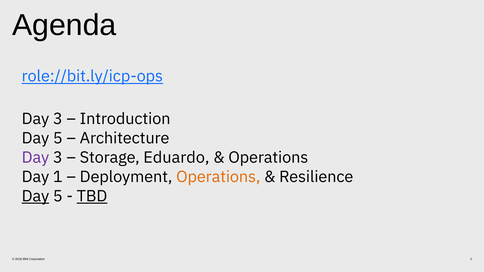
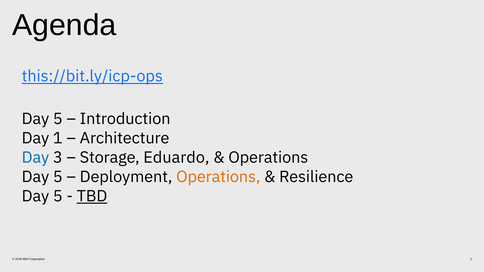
role://bit.ly/icp-ops: role://bit.ly/icp-ops -> this://bit.ly/icp-ops
3 at (58, 119): 3 -> 5
5 at (58, 138): 5 -> 1
Day at (35, 158) colour: purple -> blue
1 at (58, 177): 1 -> 5
Day at (35, 196) underline: present -> none
